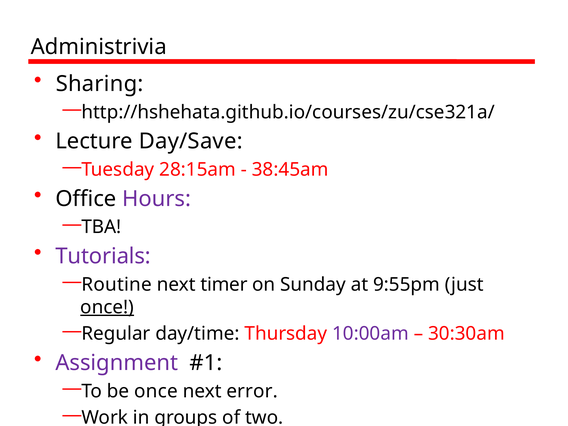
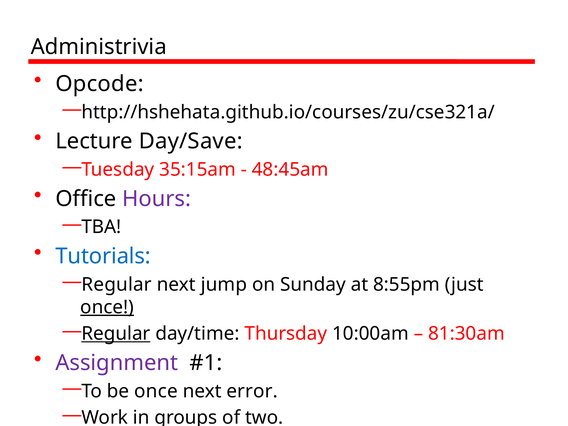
Sharing: Sharing -> Opcode
28:15am: 28:15am -> 35:15am
38:45am: 38:45am -> 48:45am
Tutorials colour: purple -> blue
Routine at (117, 284): Routine -> Regular
timer: timer -> jump
9:55pm: 9:55pm -> 8:55pm
Regular at (116, 334) underline: none -> present
10:00am colour: purple -> black
30:30am: 30:30am -> 81:30am
